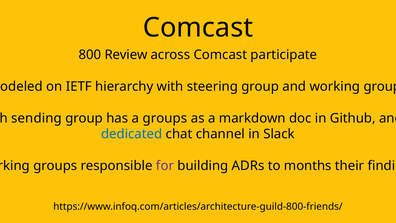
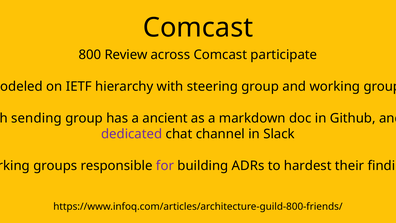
a groups: groups -> ancient
dedicated colour: blue -> purple
months: months -> hardest
